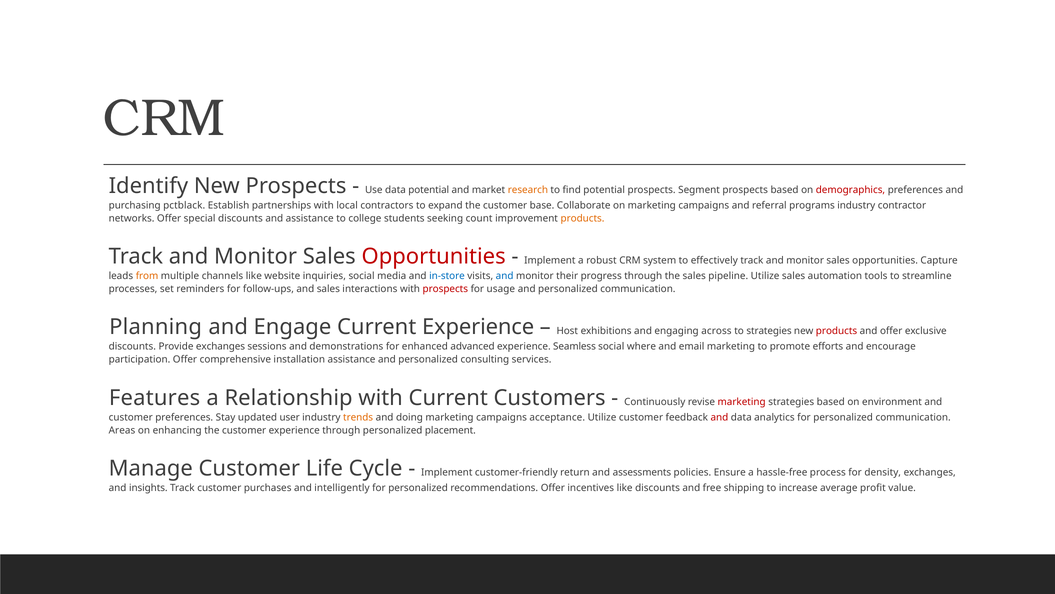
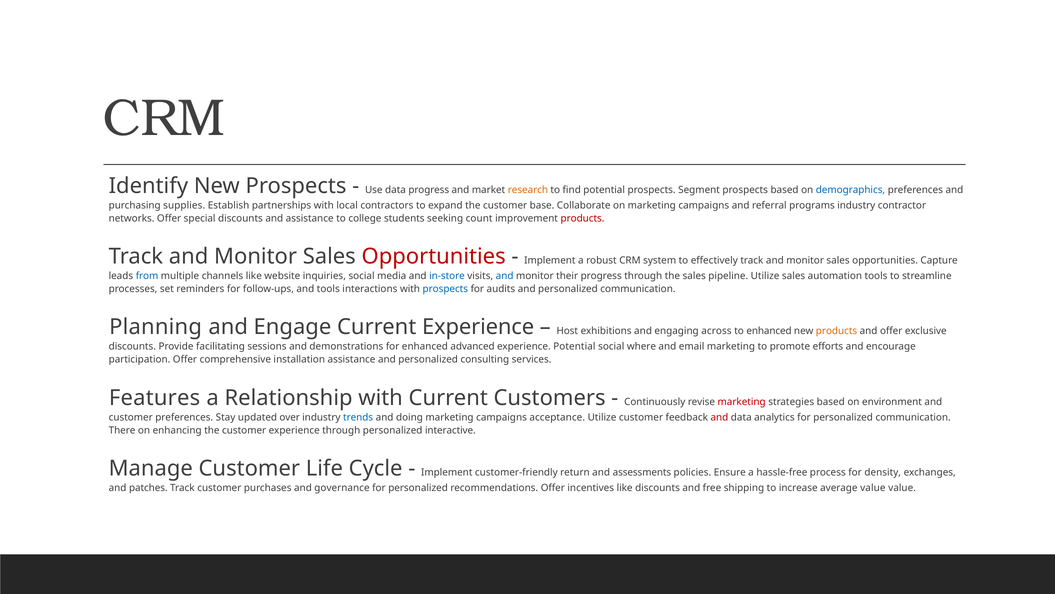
data potential: potential -> progress
demographics colour: red -> blue
pctblack: pctblack -> supplies
products at (582, 218) colour: orange -> red
from colour: orange -> blue
and sales: sales -> tools
prospects at (445, 289) colour: red -> blue
usage: usage -> audits
to strategies: strategies -> enhanced
products at (837, 331) colour: red -> orange
Provide exchanges: exchanges -> facilitating
experience Seamless: Seamless -> Potential
user: user -> over
trends colour: orange -> blue
Areas: Areas -> There
placement: placement -> interactive
insights: insights -> patches
intelligently: intelligently -> governance
average profit: profit -> value
